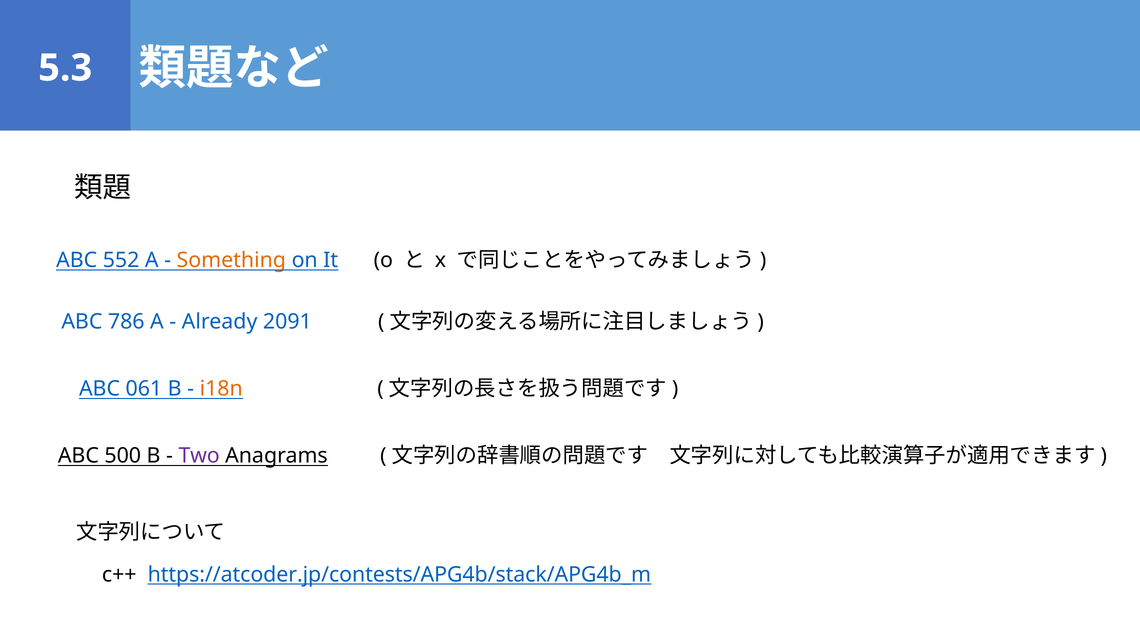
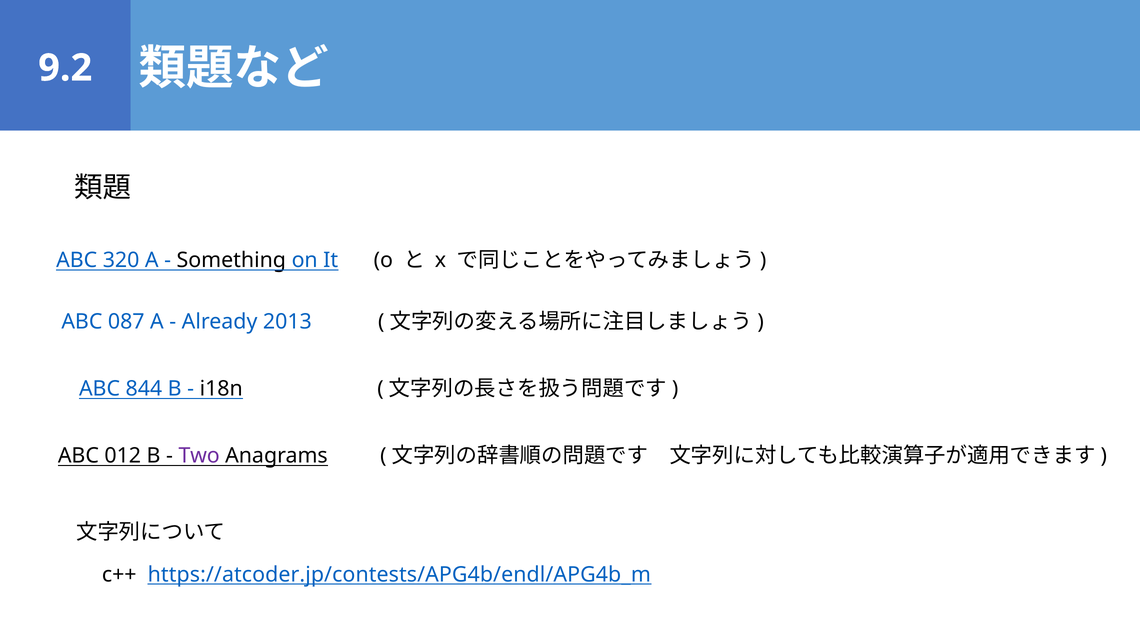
5.3: 5.3 -> 9.2
552: 552 -> 320
Something colour: orange -> black
786: 786 -> 087
2091: 2091 -> 2013
061: 061 -> 844
i18n colour: orange -> black
500: 500 -> 012
https://atcoder.jp/contests/APG4b/stack/APG4b_m: https://atcoder.jp/contests/APG4b/stack/APG4b_m -> https://atcoder.jp/contests/APG4b/endl/APG4b_m
